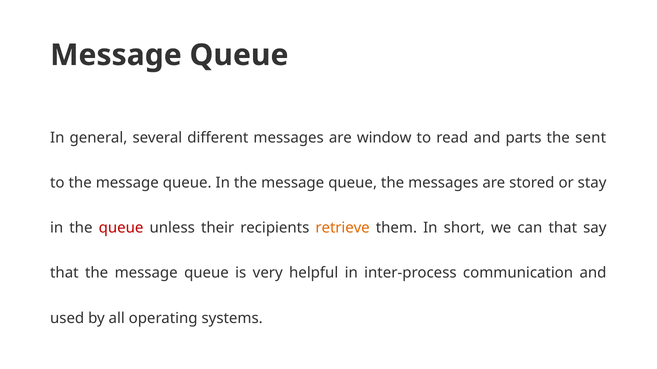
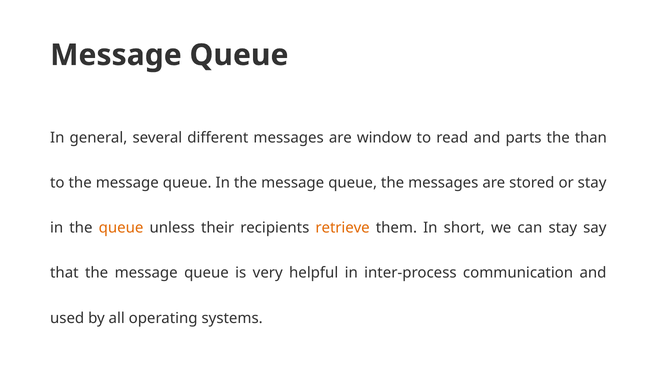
sent: sent -> than
queue at (121, 228) colour: red -> orange
can that: that -> stay
